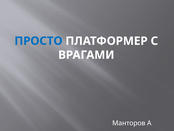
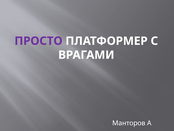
ПРОСТО colour: blue -> purple
